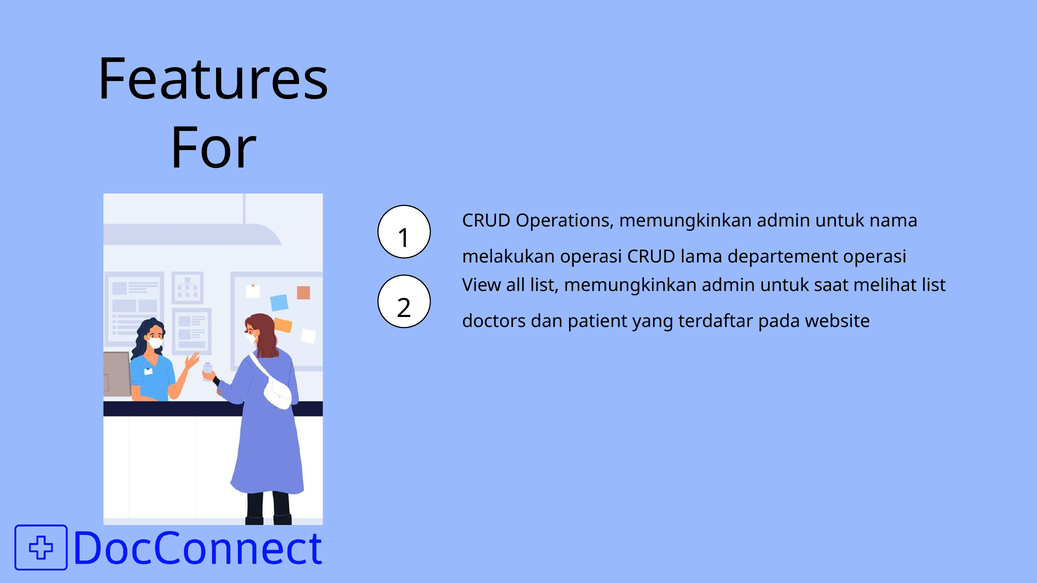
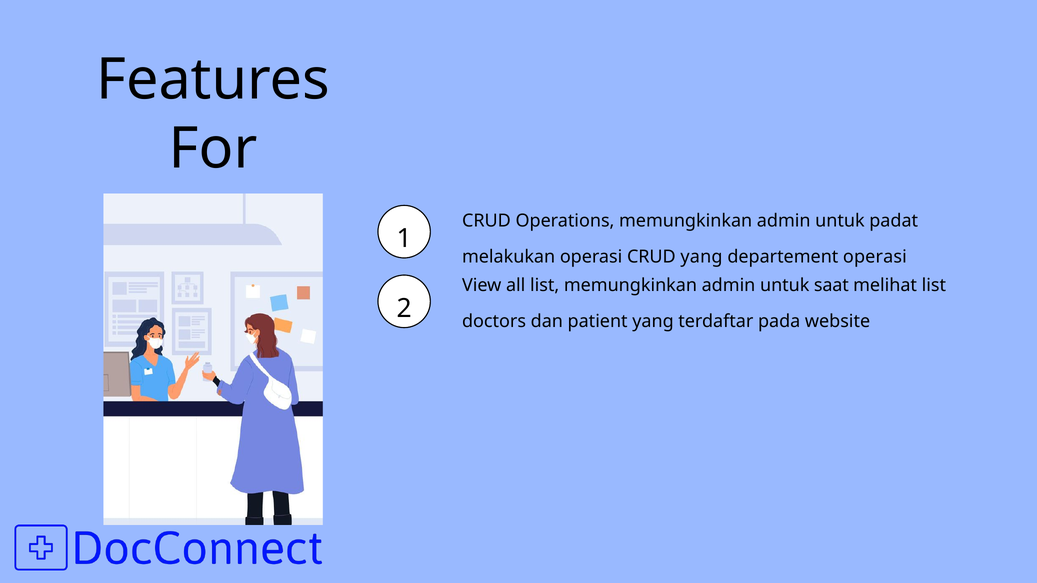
nama: nama -> padat
CRUD lama: lama -> yang
